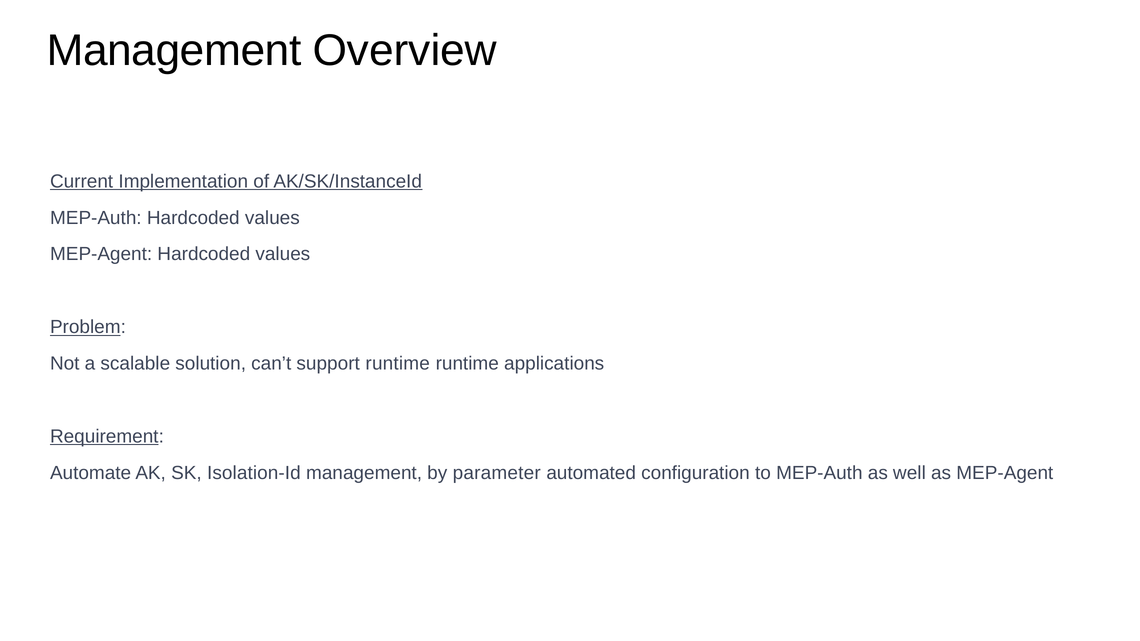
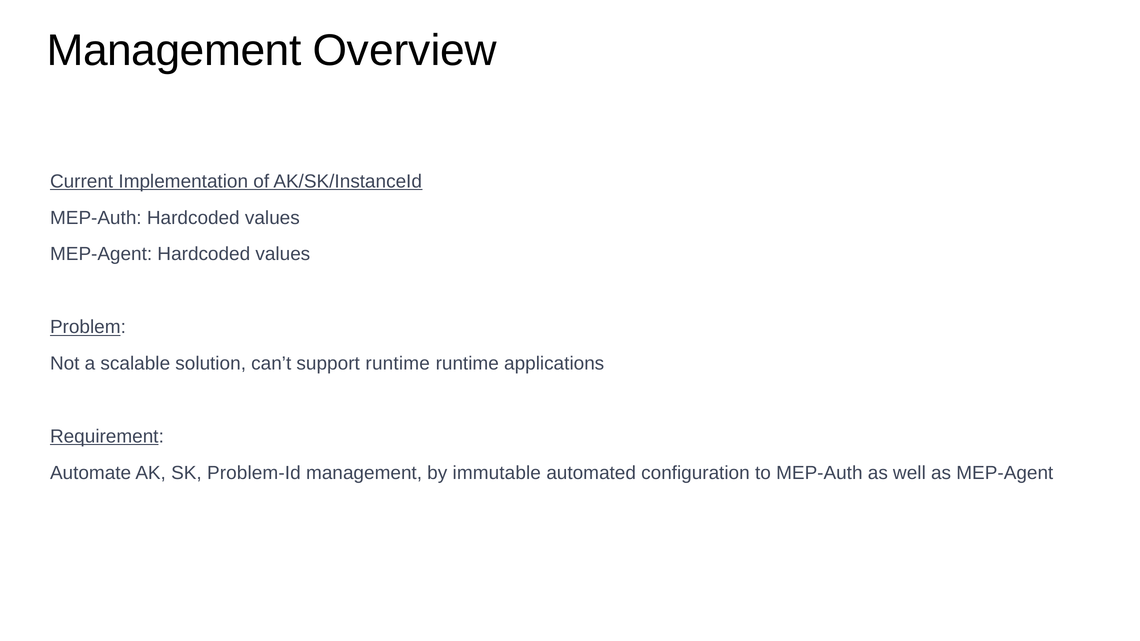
Isolation-Id: Isolation-Id -> Problem-Id
parameter: parameter -> immutable
